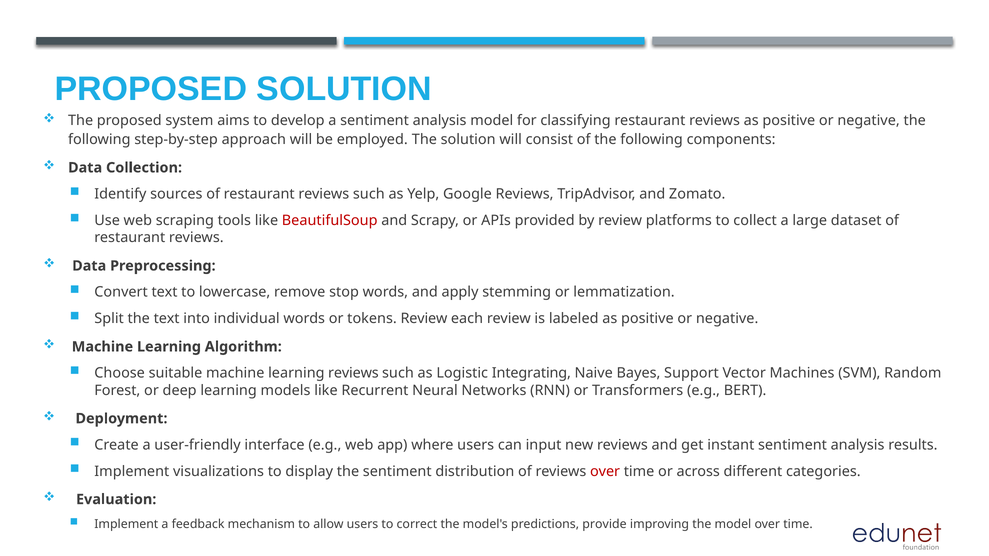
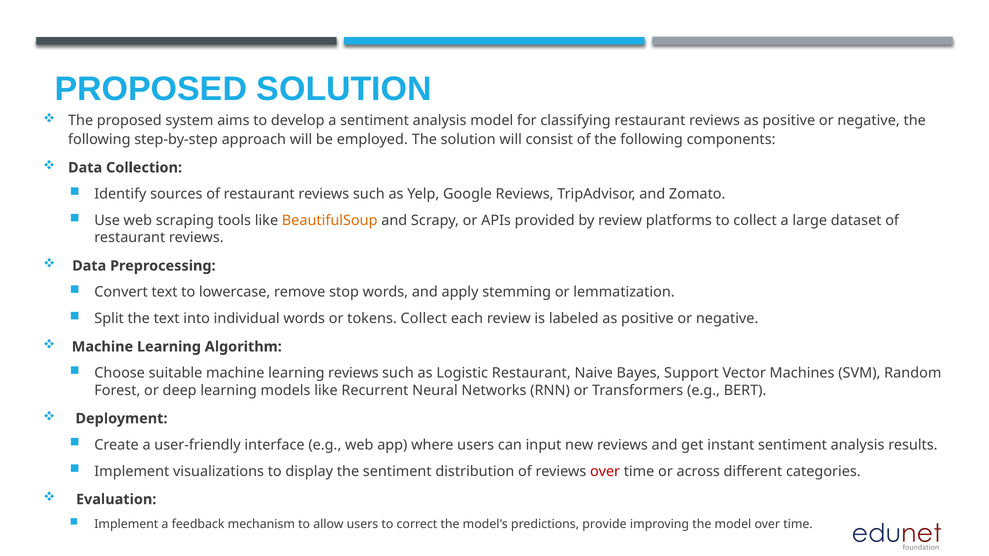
BeautifulSoup colour: red -> orange
tokens Review: Review -> Collect
Logistic Integrating: Integrating -> Restaurant
